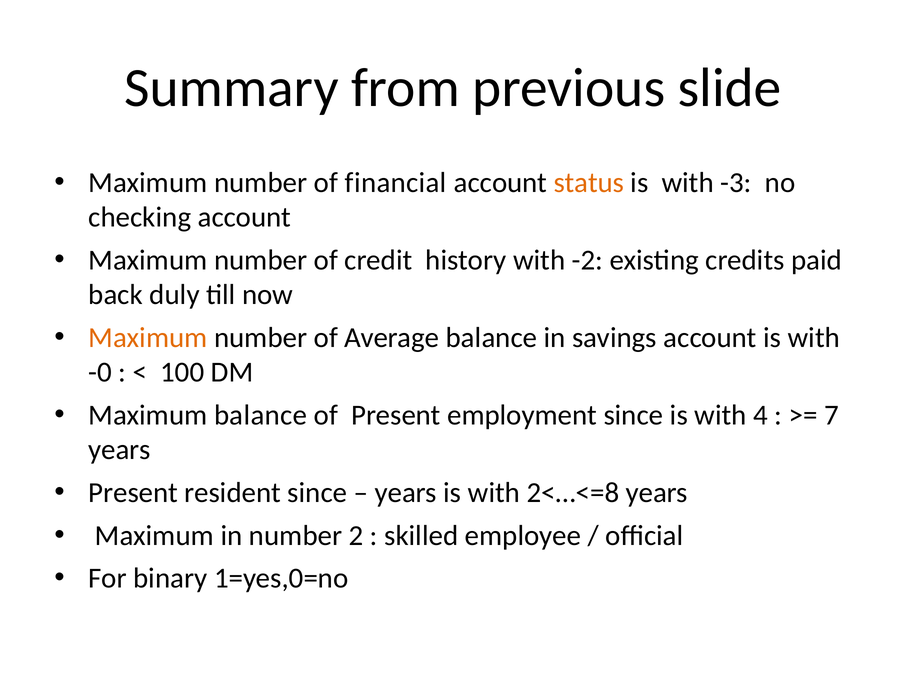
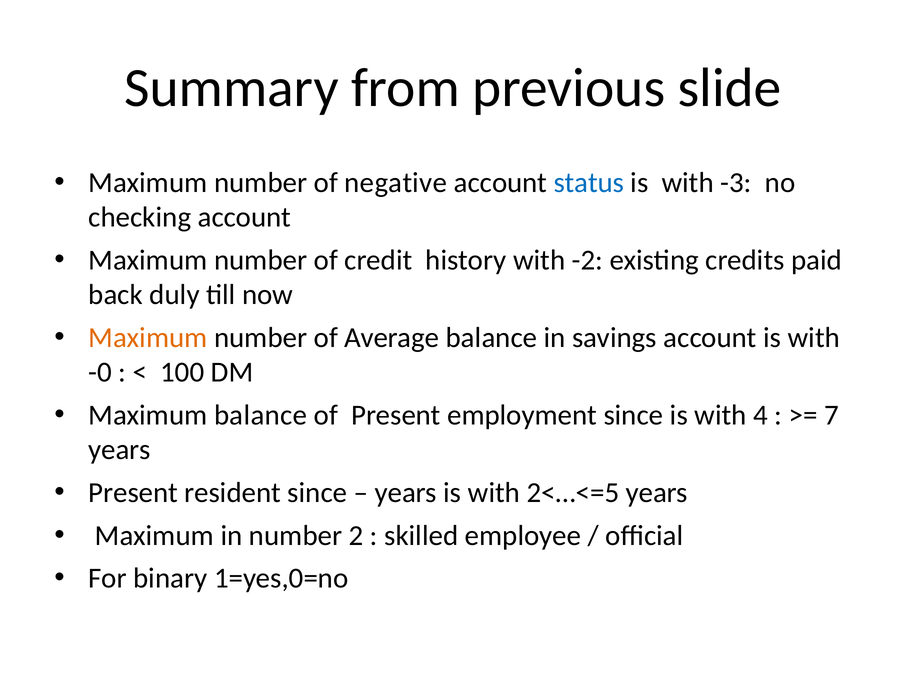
financial: financial -> negative
status colour: orange -> blue
2<…<=8: 2<…<=8 -> 2<…<=5
